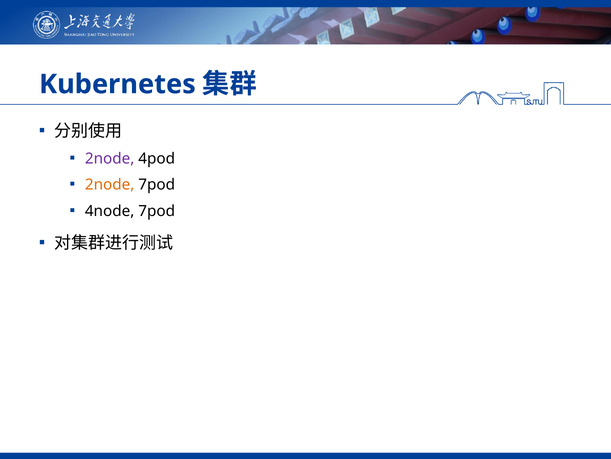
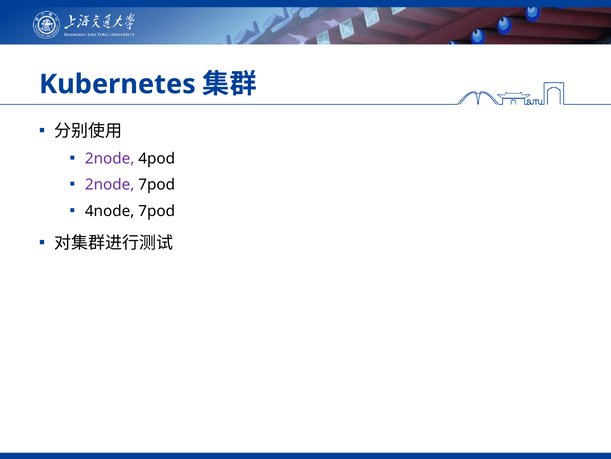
2node at (110, 184) colour: orange -> purple
